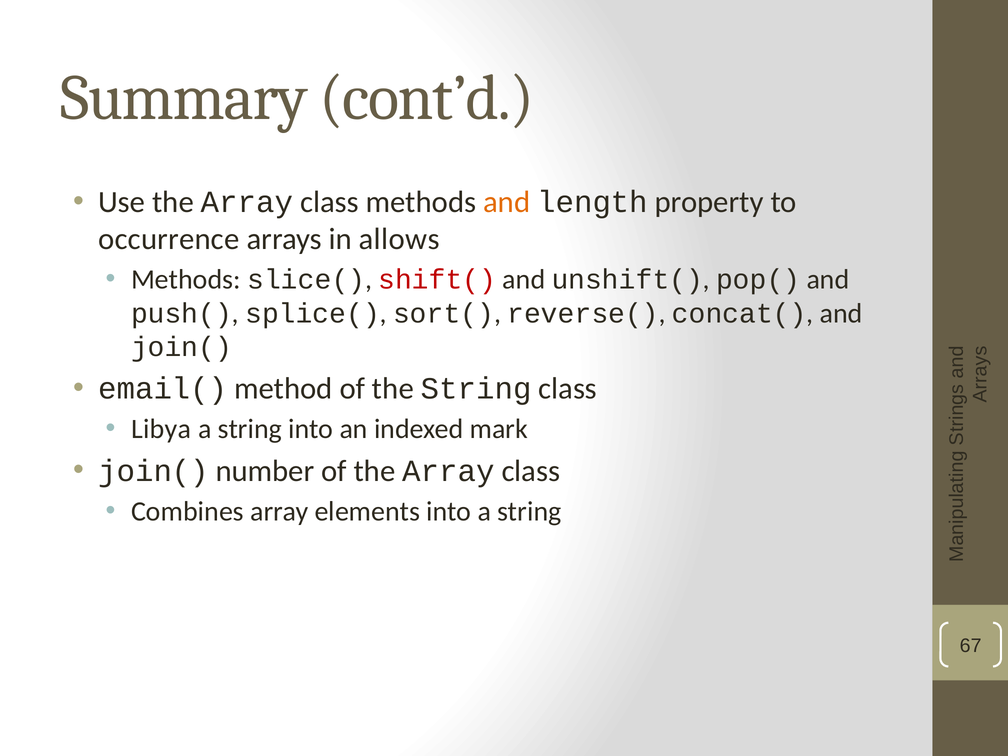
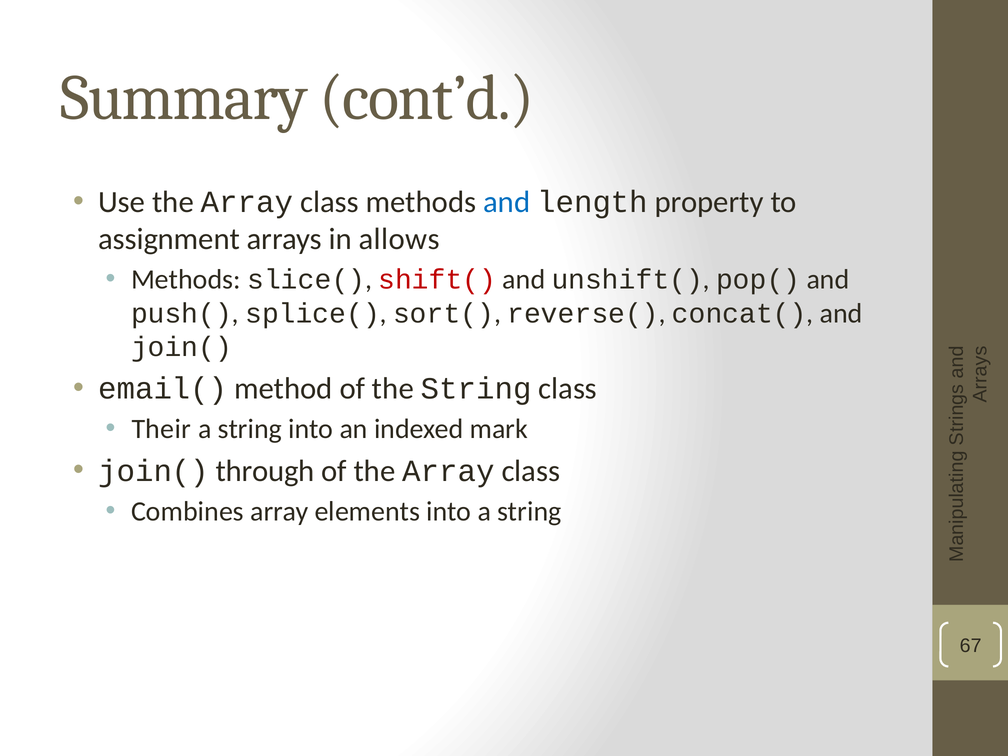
and at (507, 202) colour: orange -> blue
occurrence: occurrence -> assignment
Libya: Libya -> Their
number: number -> through
